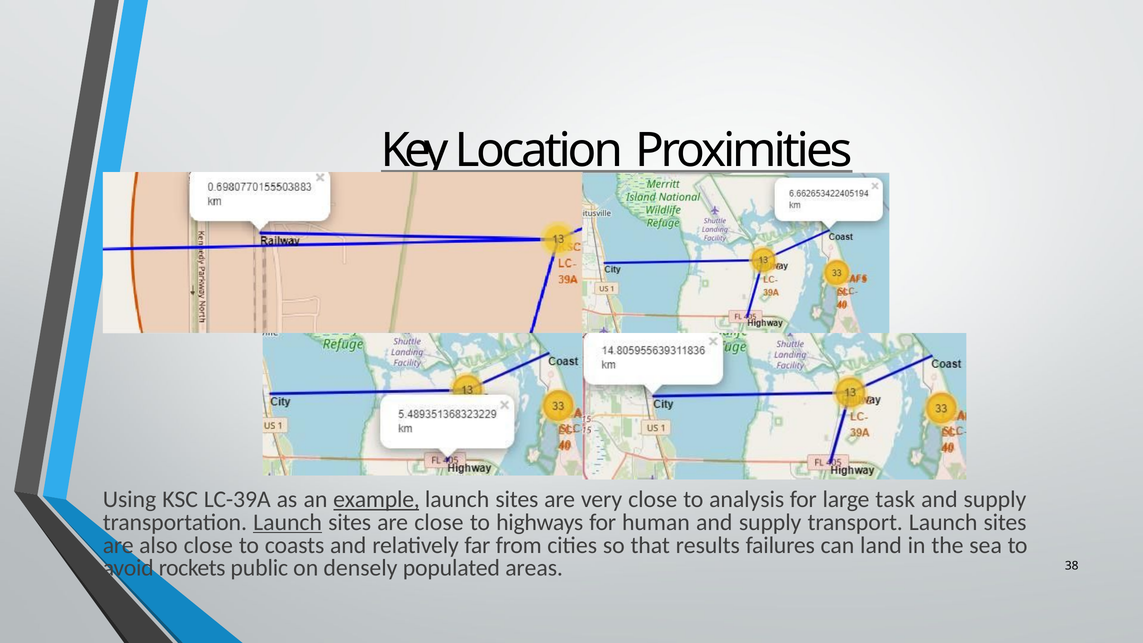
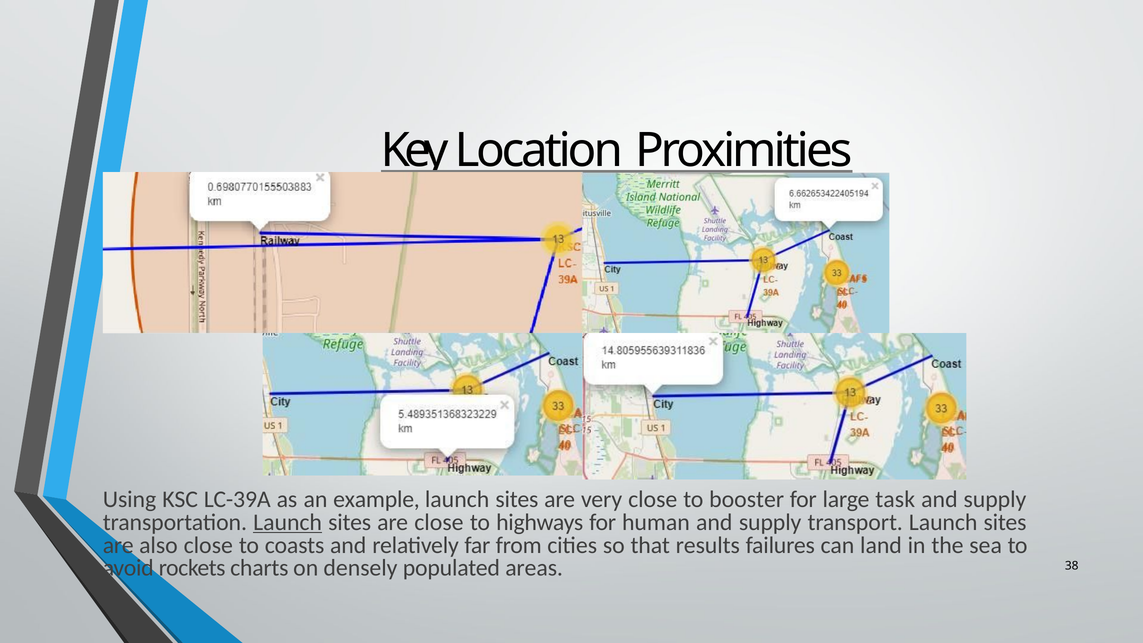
example underline: present -> none
analysis: analysis -> booster
public: public -> charts
